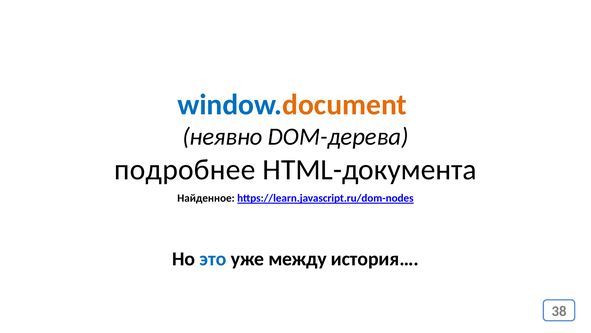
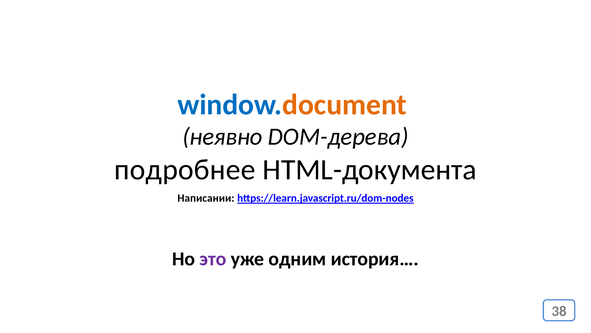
Найденное: Найденное -> Написании
это colour: blue -> purple
между: между -> одним
